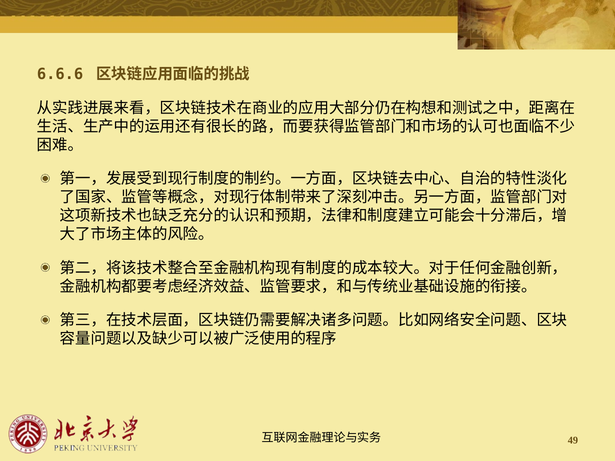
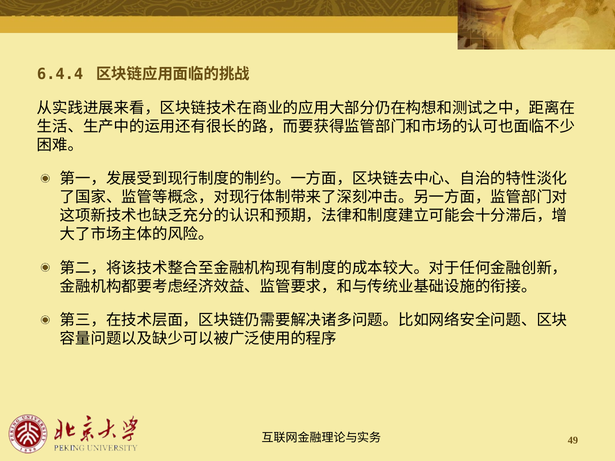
6.6.6: 6.6.6 -> 6.4.4
